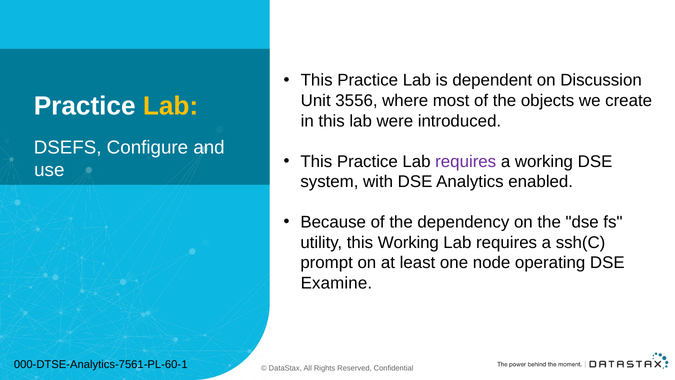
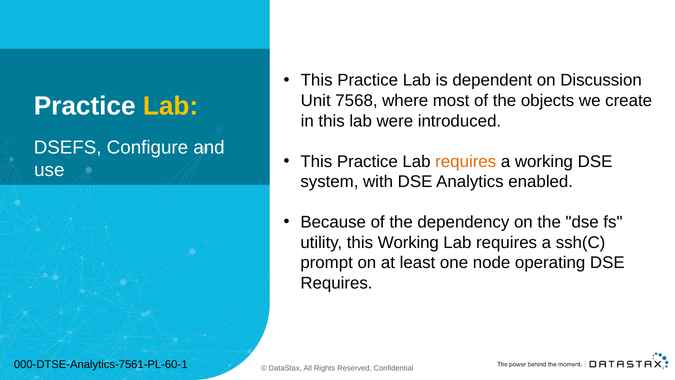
3556: 3556 -> 7568
requires at (466, 161) colour: purple -> orange
Examine at (336, 283): Examine -> Requires
